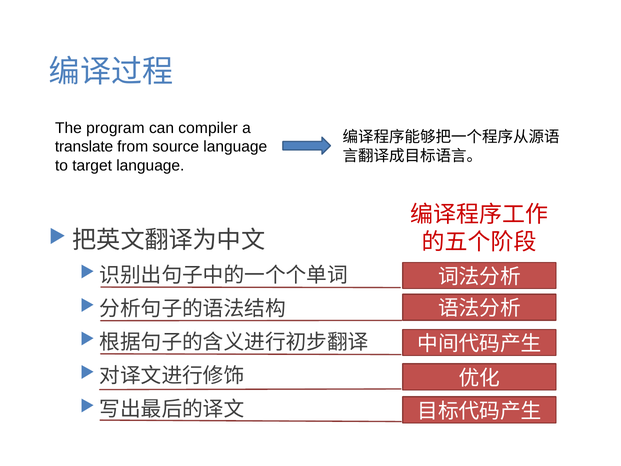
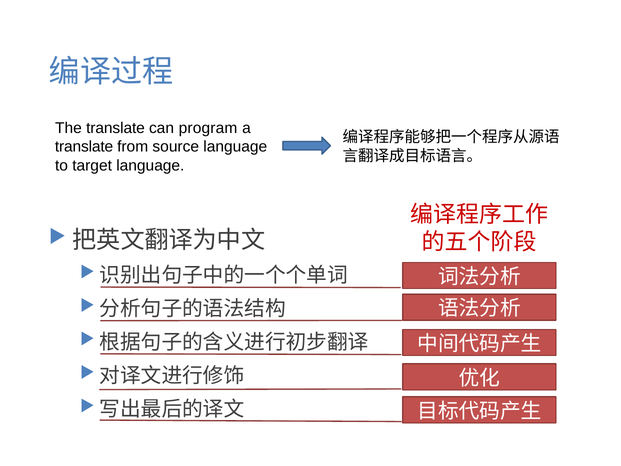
The program: program -> translate
compiler: compiler -> program
